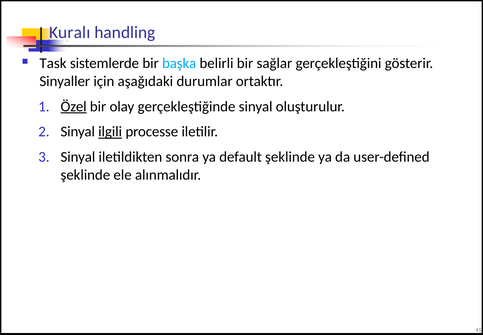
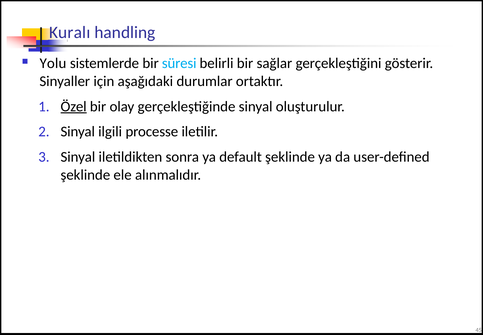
Task: Task -> Yolu
başka: başka -> süresi
ilgili underline: present -> none
